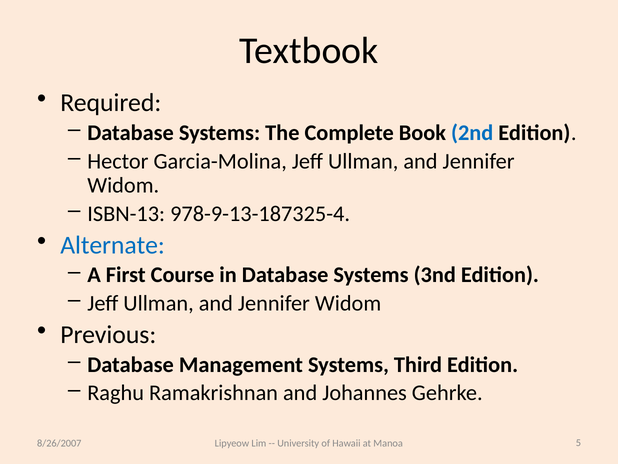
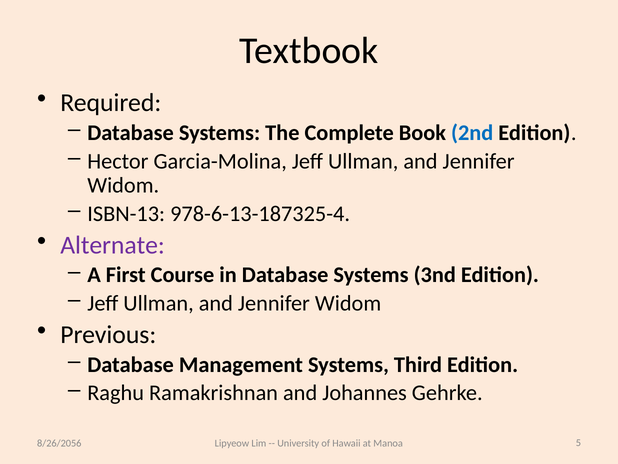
978-9-13-187325-4: 978-9-13-187325-4 -> 978-6-13-187325-4
Alternate colour: blue -> purple
8/26/2007: 8/26/2007 -> 8/26/2056
